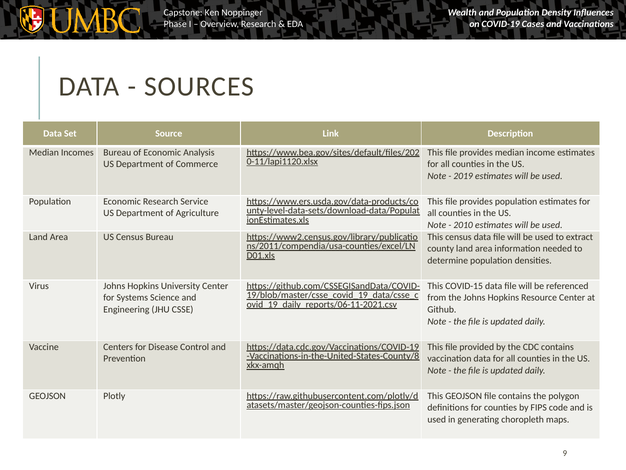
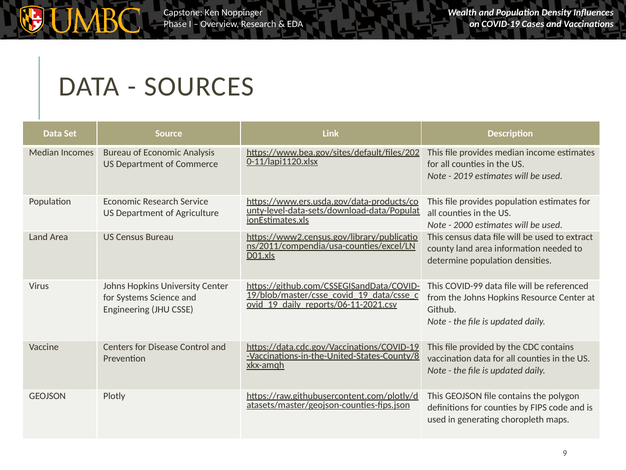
2010: 2010 -> 2000
COVID-15: COVID-15 -> COVID-99
